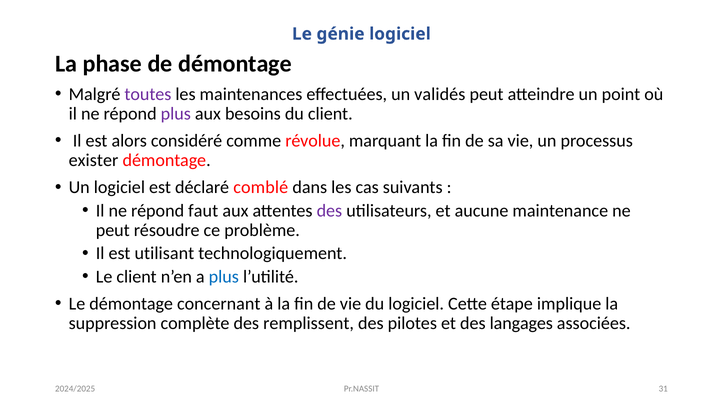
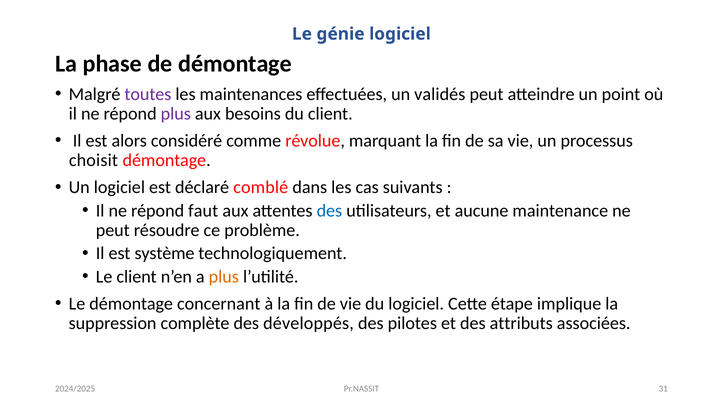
exister: exister -> choisit
des at (329, 210) colour: purple -> blue
utilisant: utilisant -> système
plus at (224, 276) colour: blue -> orange
remplissent: remplissent -> développés
langages: langages -> attributs
